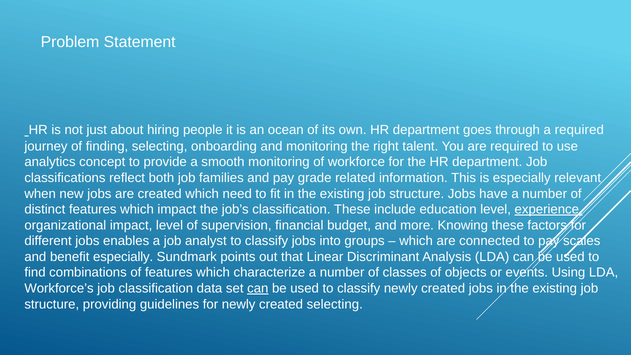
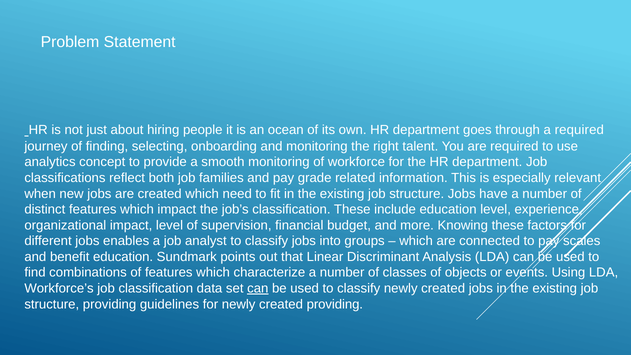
experience underline: present -> none
benefit especially: especially -> education
created selecting: selecting -> providing
